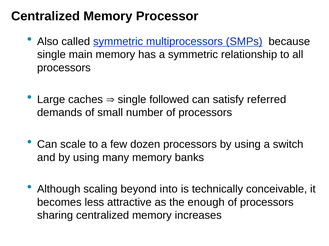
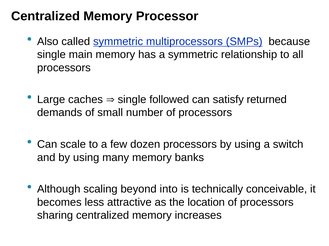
referred: referred -> returned
enough: enough -> location
